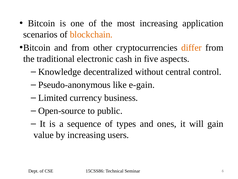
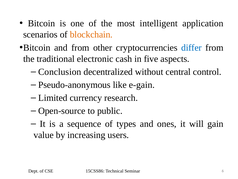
most increasing: increasing -> intelligent
differ colour: orange -> blue
Knowledge: Knowledge -> Conclusion
business: business -> research
